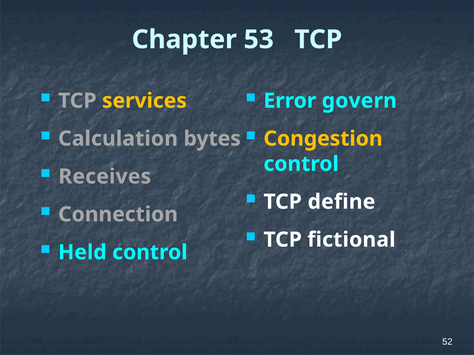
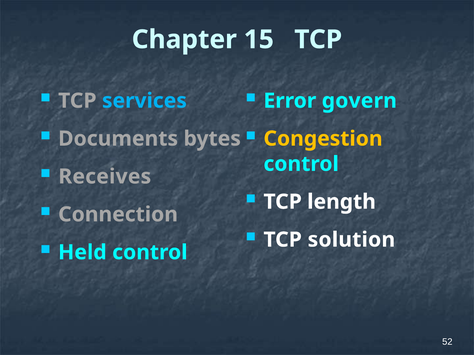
53: 53 -> 15
services colour: yellow -> light blue
Calculation: Calculation -> Documents
define: define -> length
fictional: fictional -> solution
